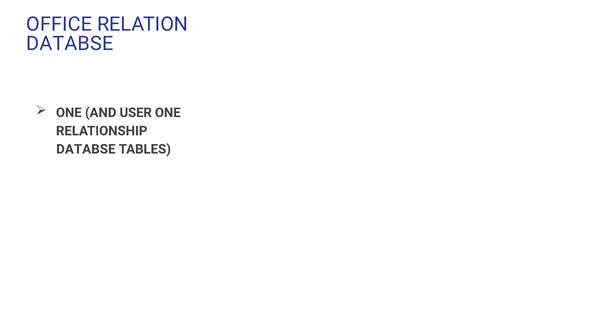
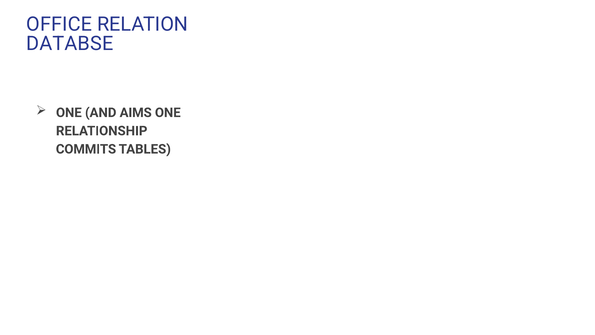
USER: USER -> AIMS
DATABSE at (86, 149): DATABSE -> COMMITS
